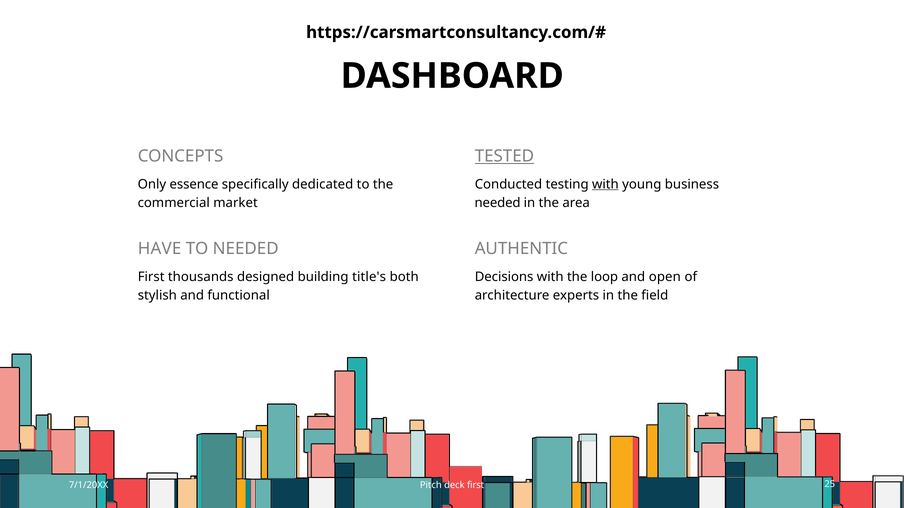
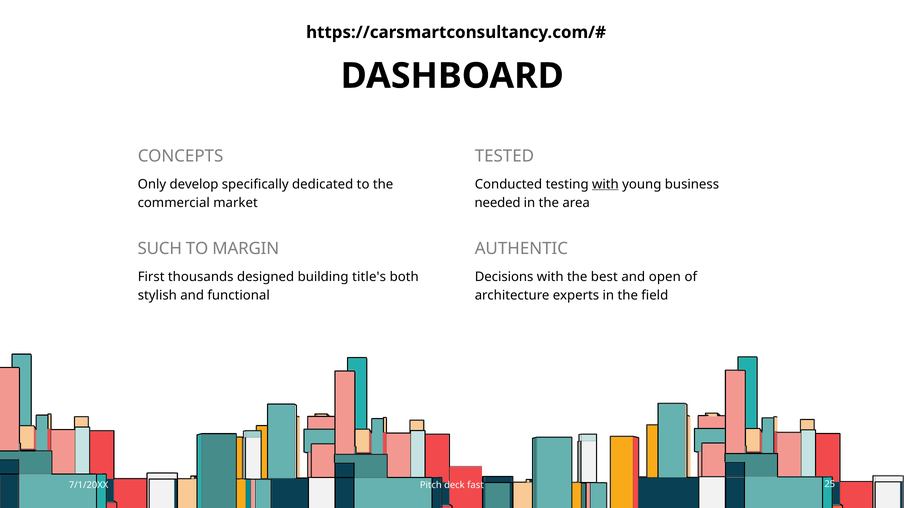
TESTED underline: present -> none
essence: essence -> develop
HAVE: HAVE -> SUCH
TO NEEDED: NEEDED -> MARGIN
loop: loop -> best
deck first: first -> fast
